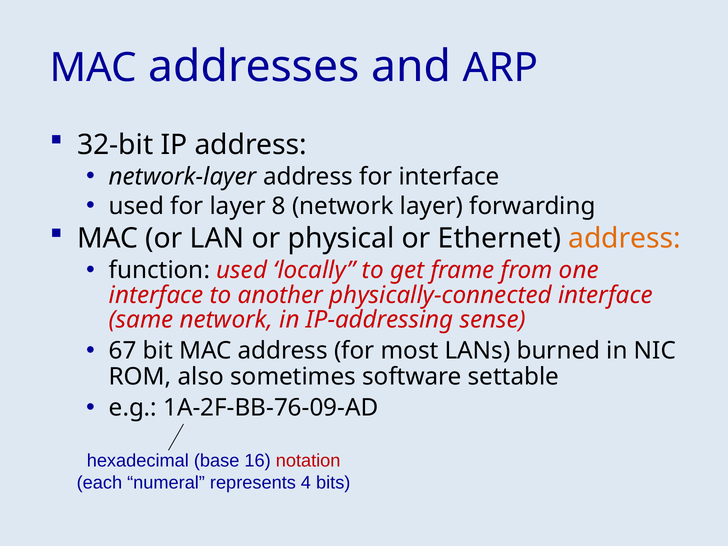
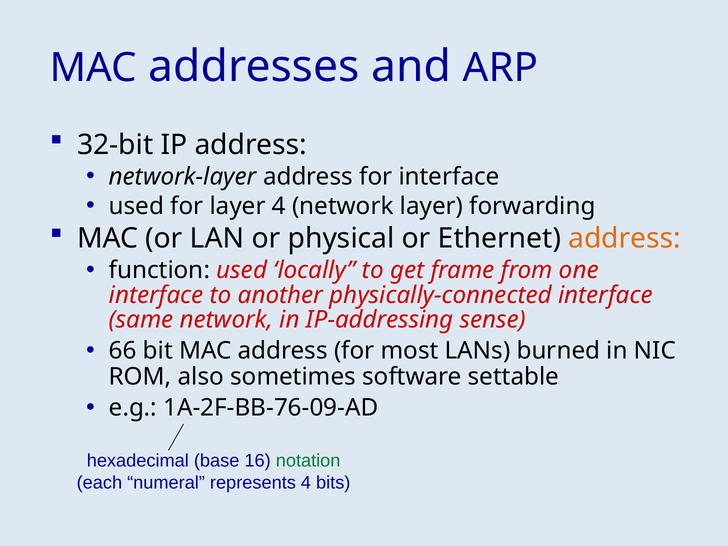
layer 8: 8 -> 4
67: 67 -> 66
notation colour: red -> green
